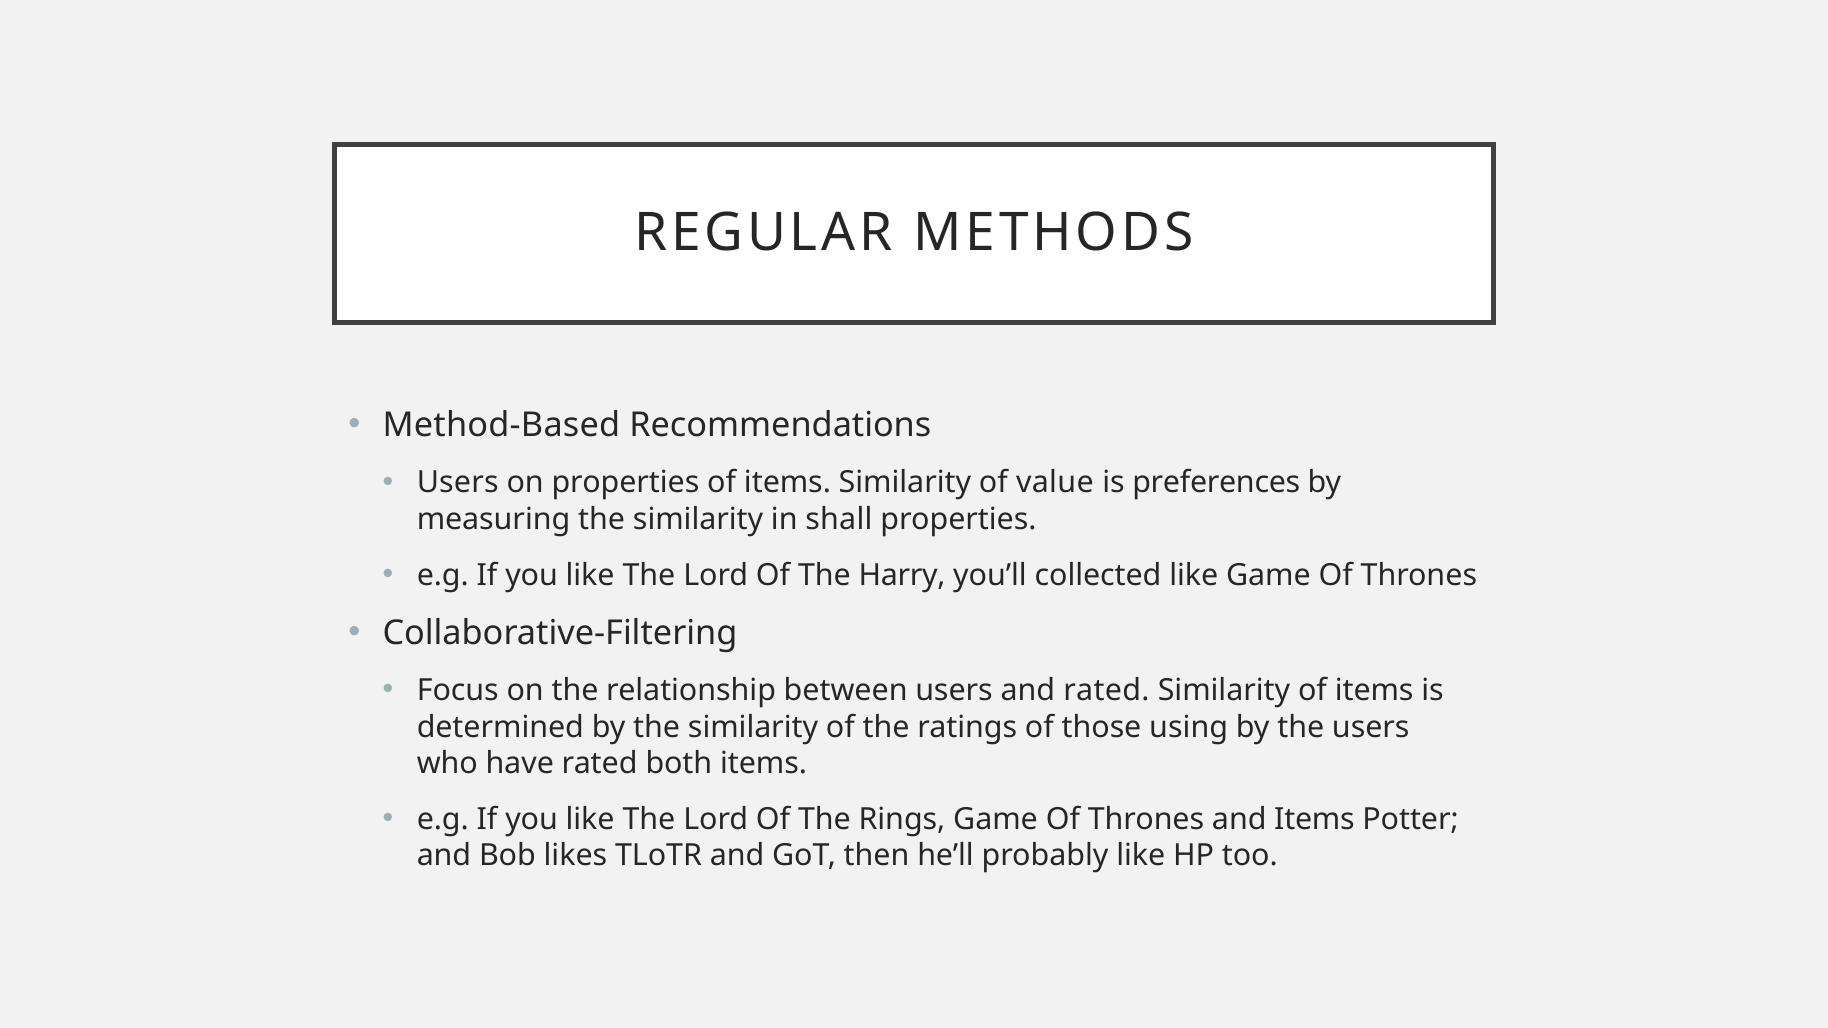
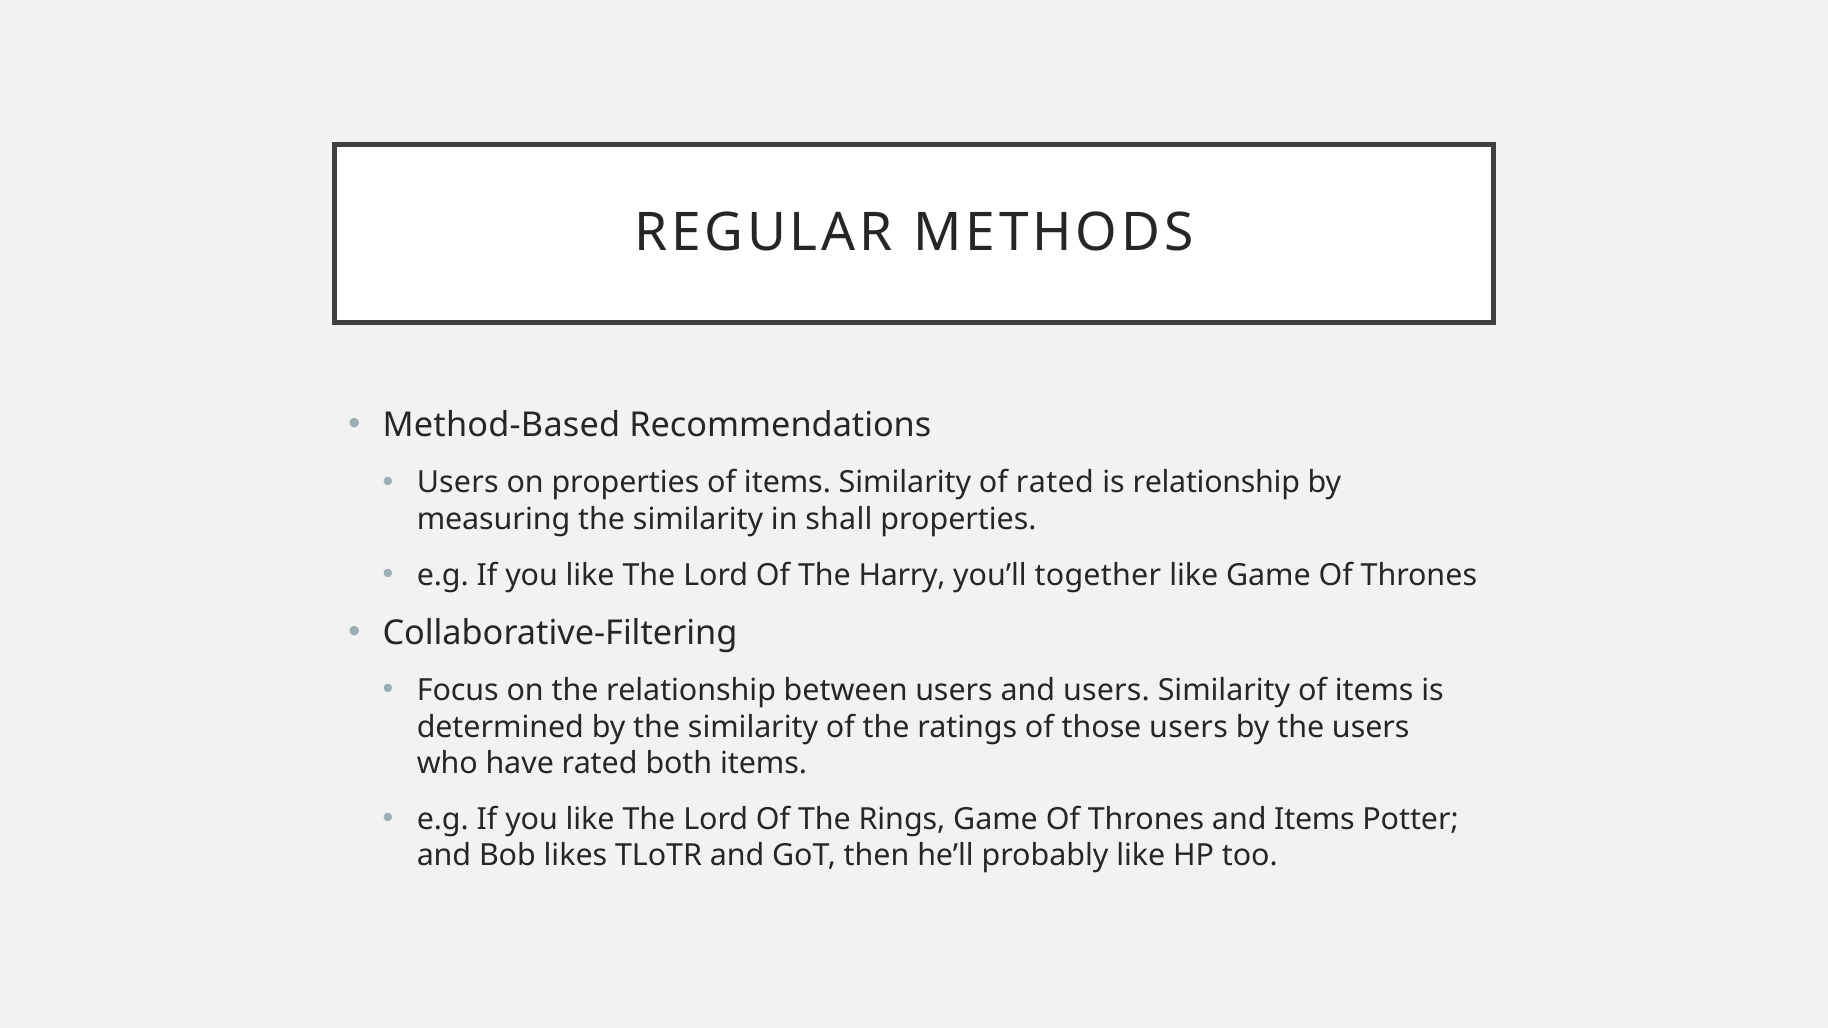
of value: value -> rated
is preferences: preferences -> relationship
collected: collected -> together
and rated: rated -> users
those using: using -> users
